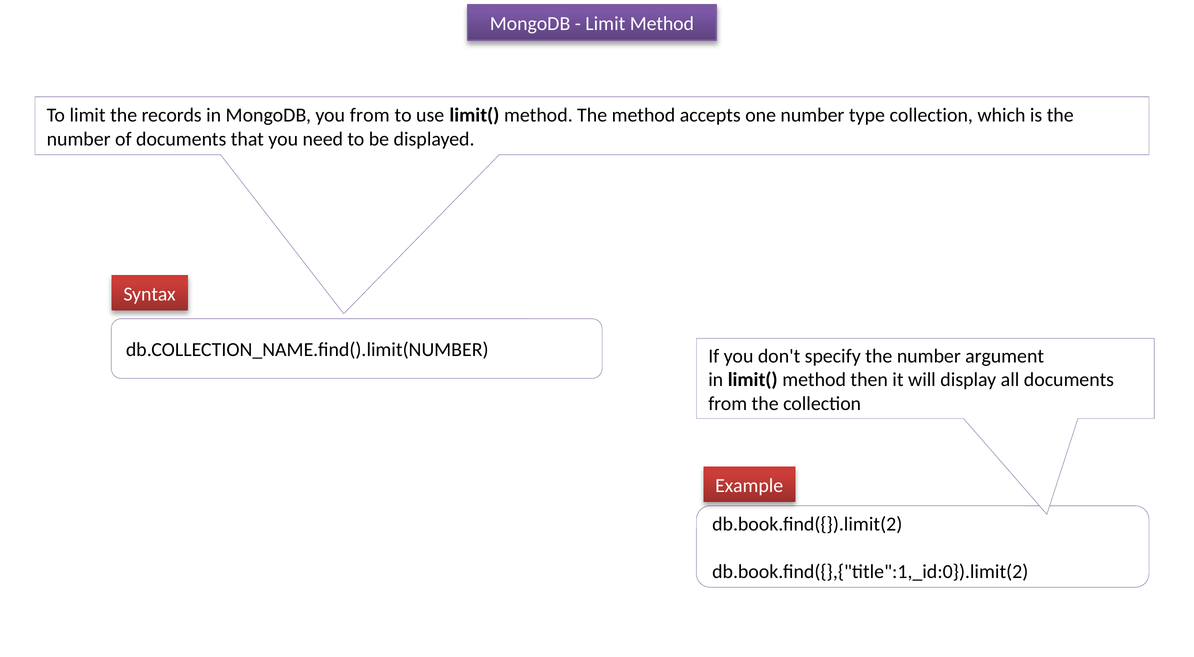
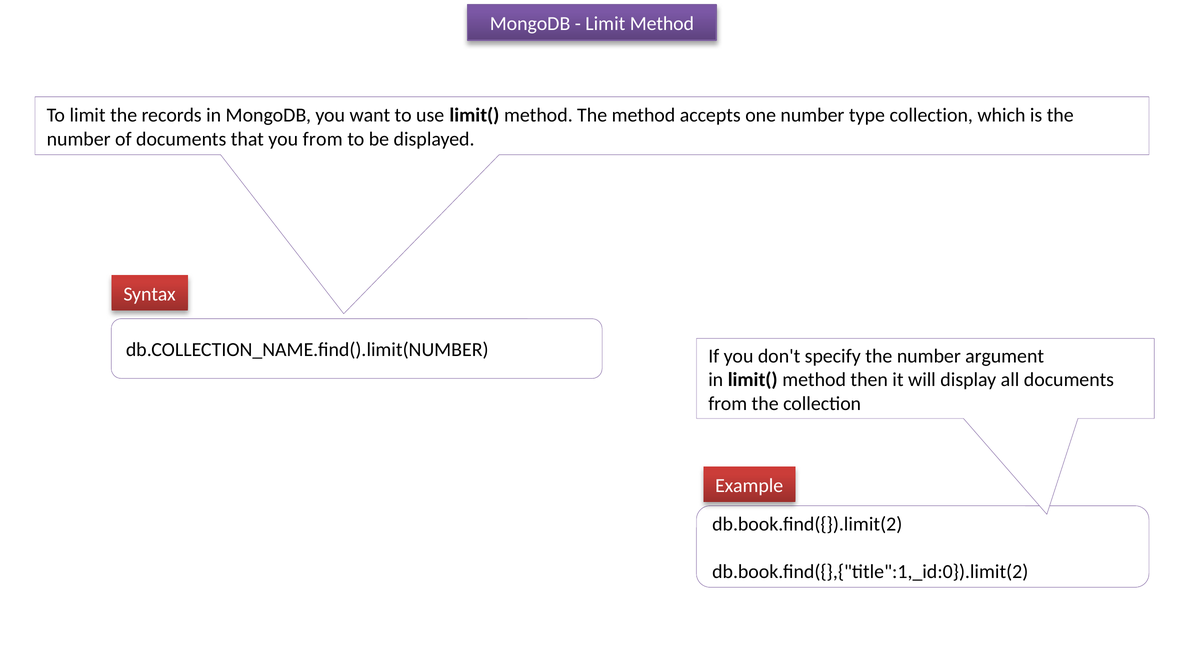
you from: from -> want
you need: need -> from
